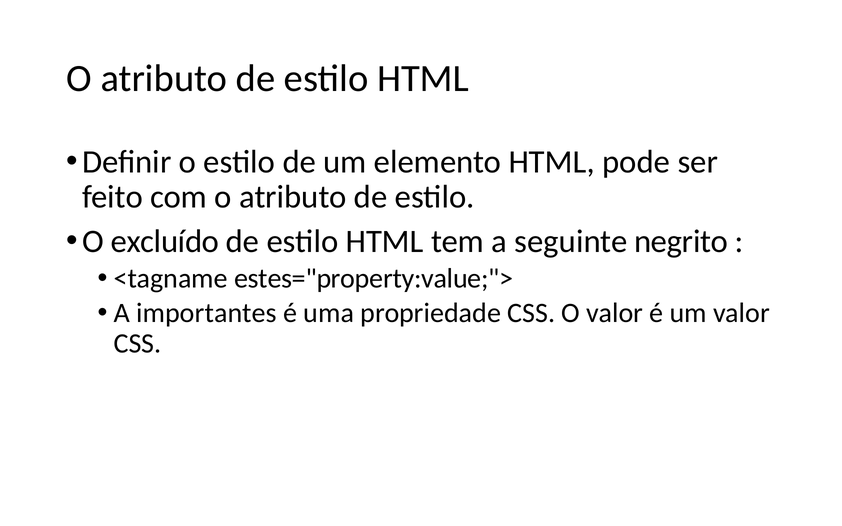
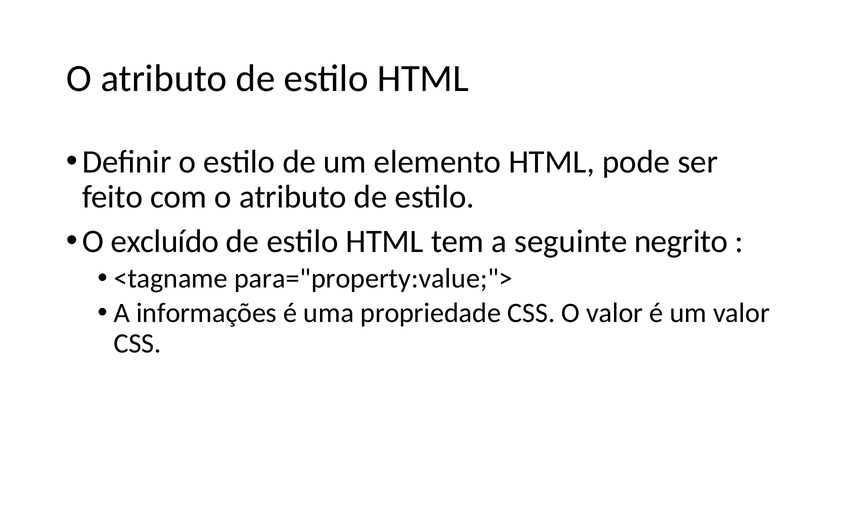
estes="property:value;">: estes="property:value;"> -> para="property:value;">
importantes: importantes -> informações
